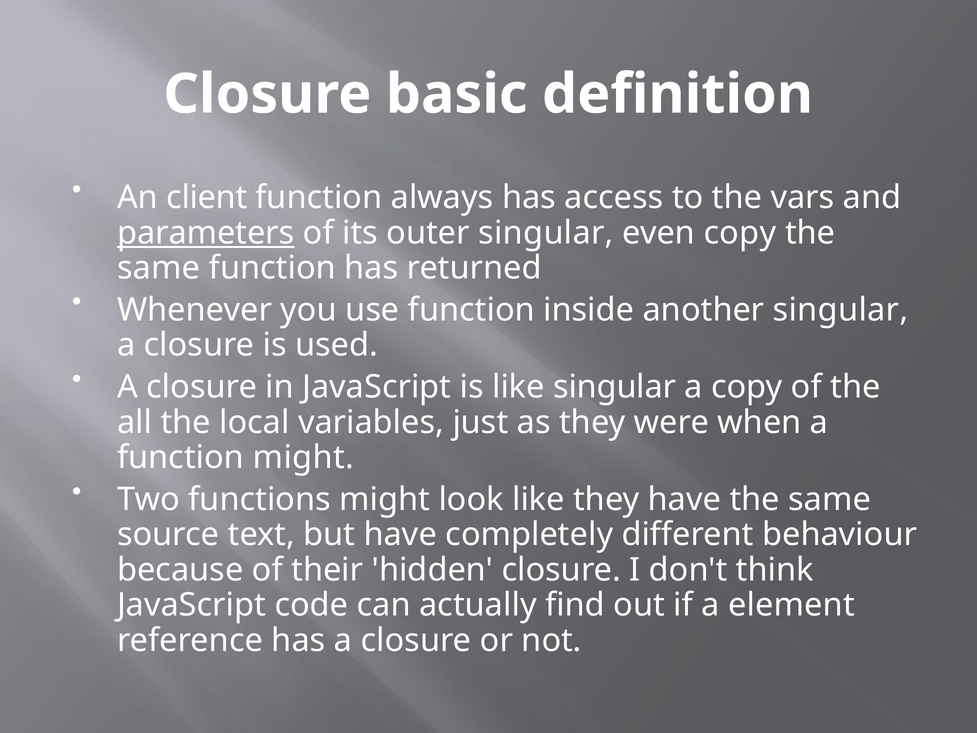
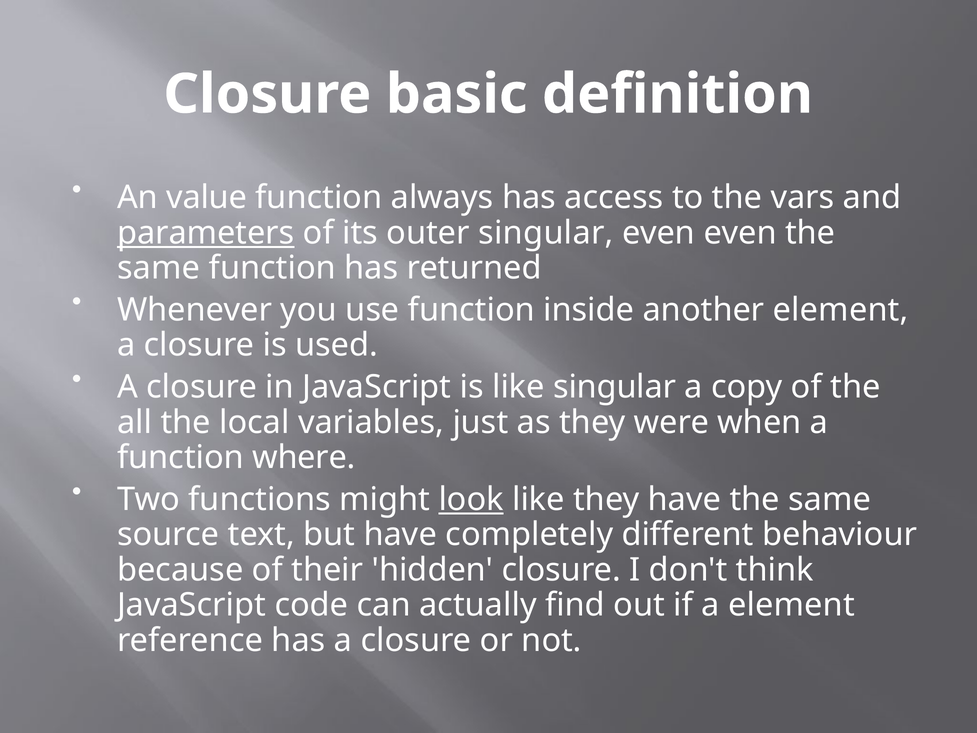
client: client -> value
even copy: copy -> even
another singular: singular -> element
function might: might -> where
look underline: none -> present
